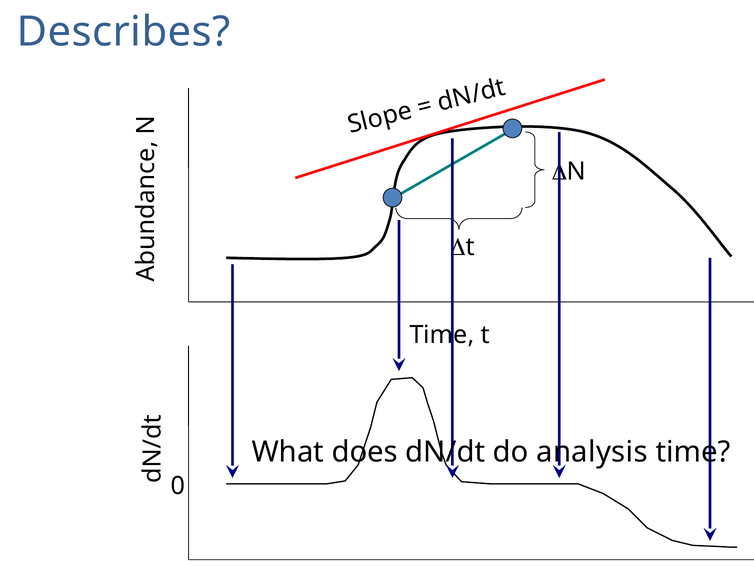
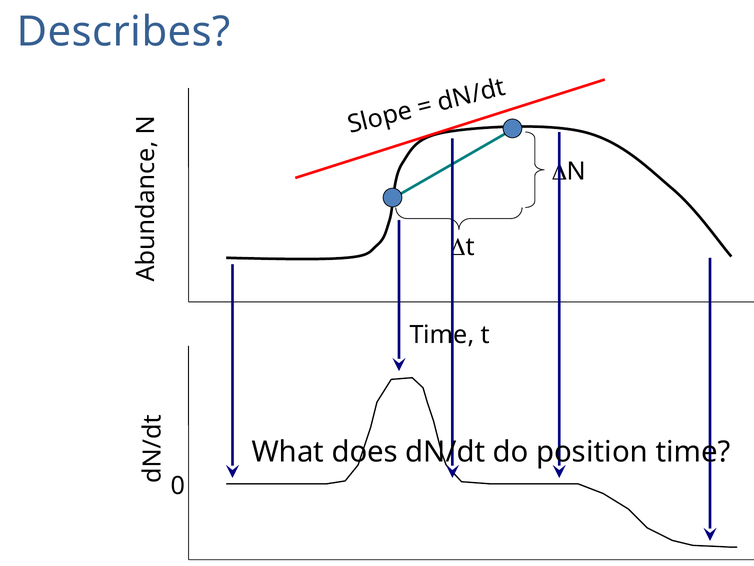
analysis: analysis -> position
